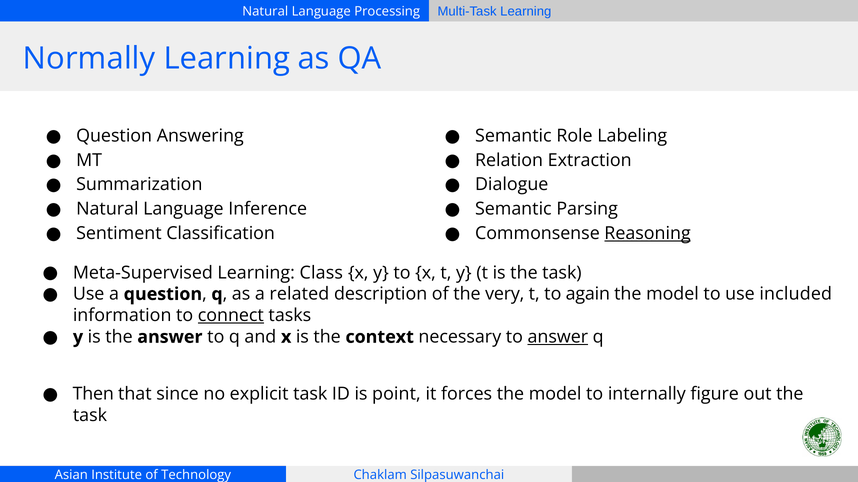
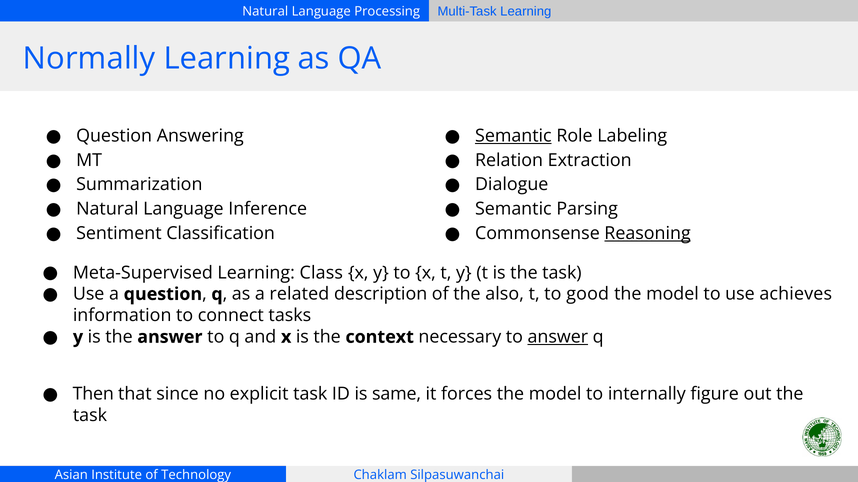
Semantic at (513, 136) underline: none -> present
very: very -> also
again: again -> good
included: included -> achieves
connect underline: present -> none
point: point -> same
